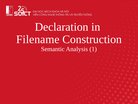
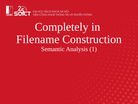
Declaration: Declaration -> Completely
